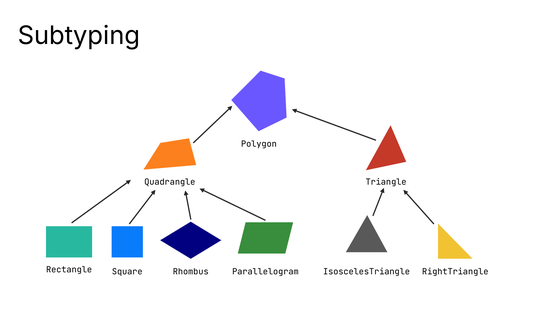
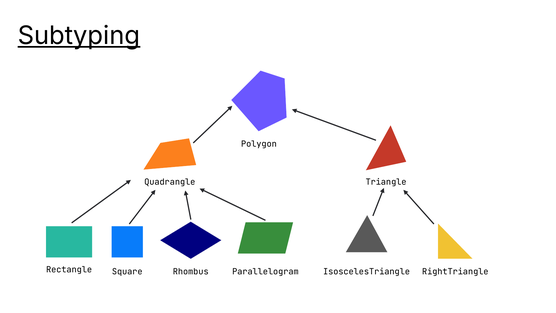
Subtyping underline: none -> present
